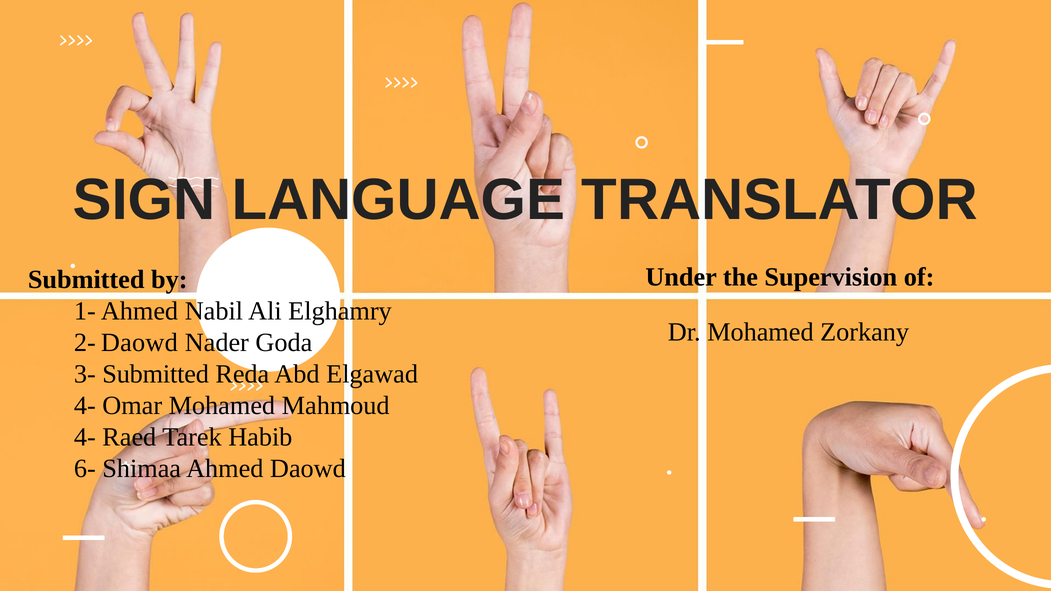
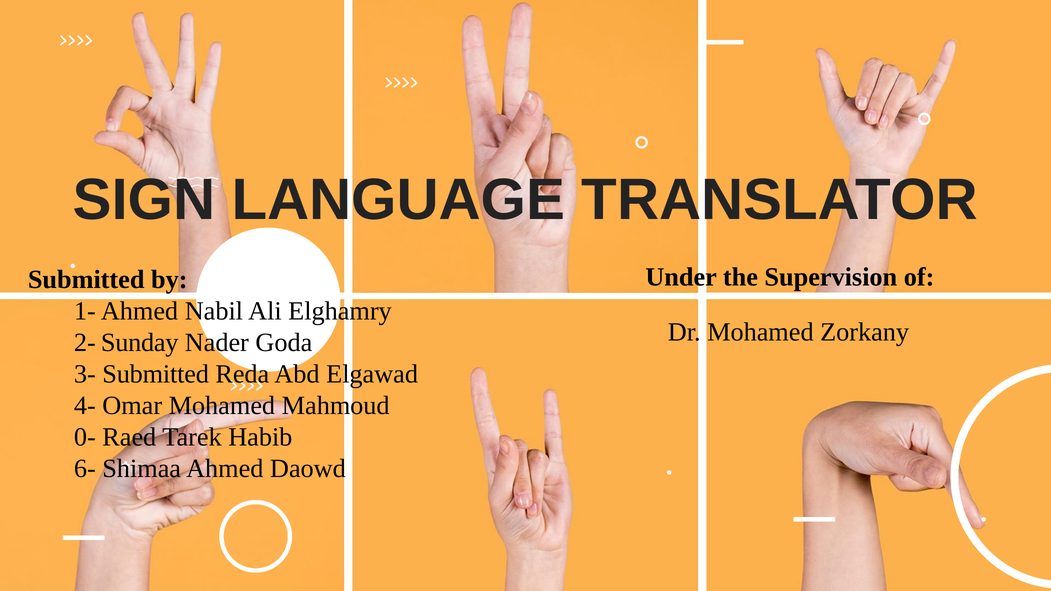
2- Daowd: Daowd -> Sunday
4- at (85, 437): 4- -> 0-
